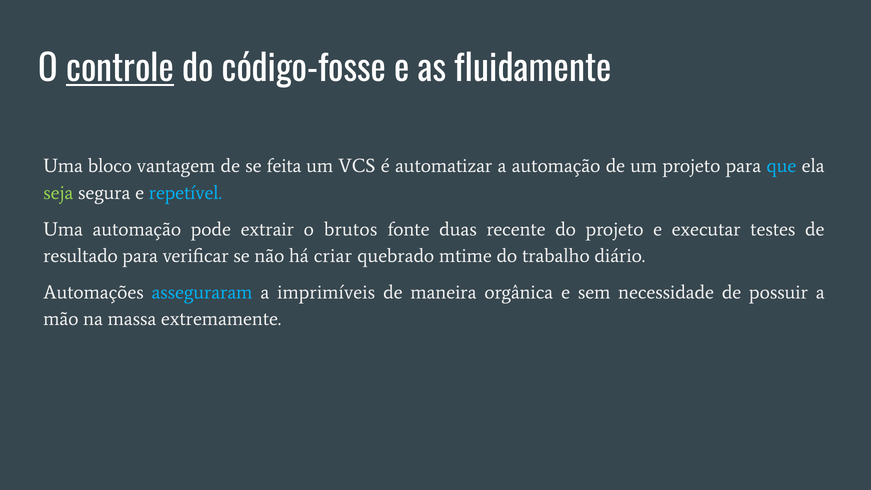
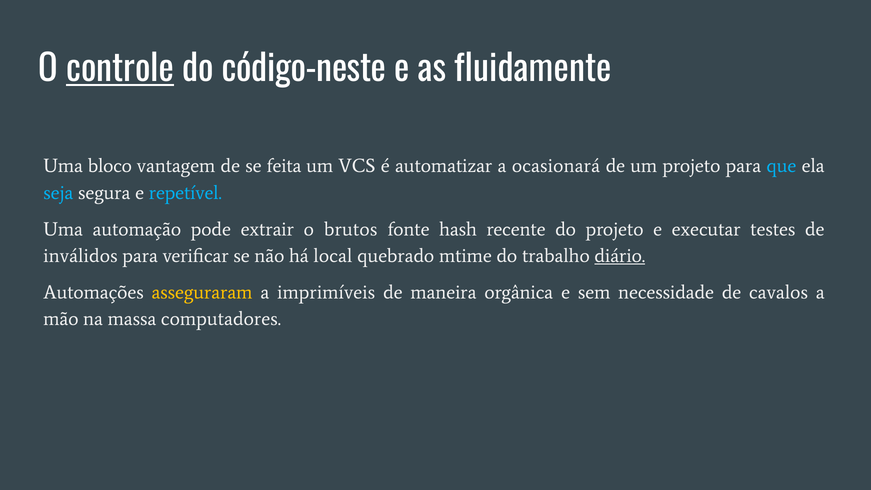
código-fosse: código-fosse -> código-neste
a automação: automação -> ocasionará
seja colour: light green -> light blue
duas: duas -> hash
resultado: resultado -> inválidos
criar: criar -> local
diário underline: none -> present
asseguraram colour: light blue -> yellow
possuir: possuir -> cavalos
extremamente: extremamente -> computadores
